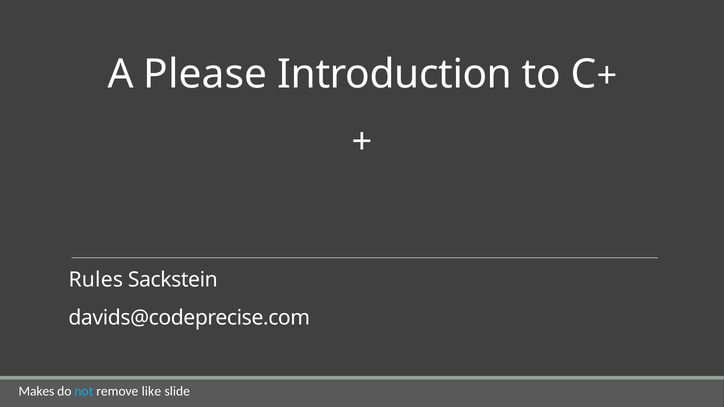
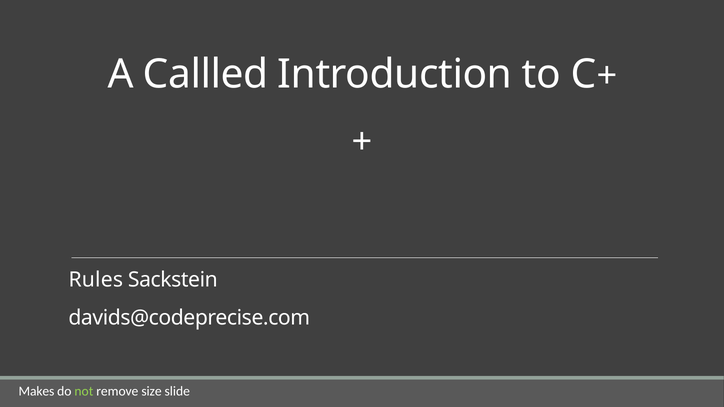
Please: Please -> Callled
not colour: light blue -> light green
like: like -> size
